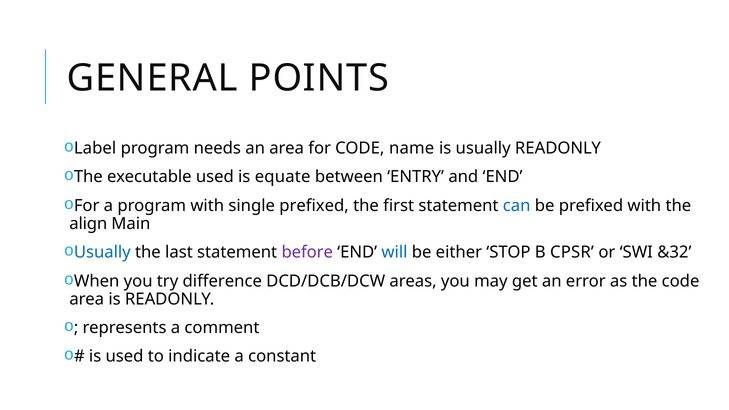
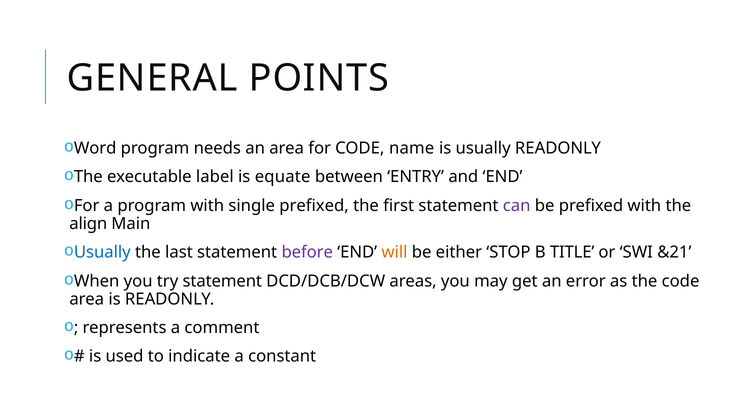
Label: Label -> Word
executable used: used -> label
can colour: blue -> purple
will colour: blue -> orange
CPSR: CPSR -> TITLE
&32: &32 -> &21
try difference: difference -> statement
